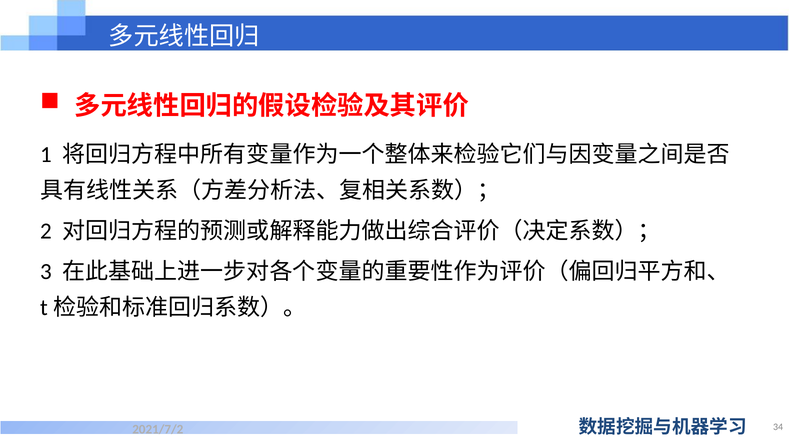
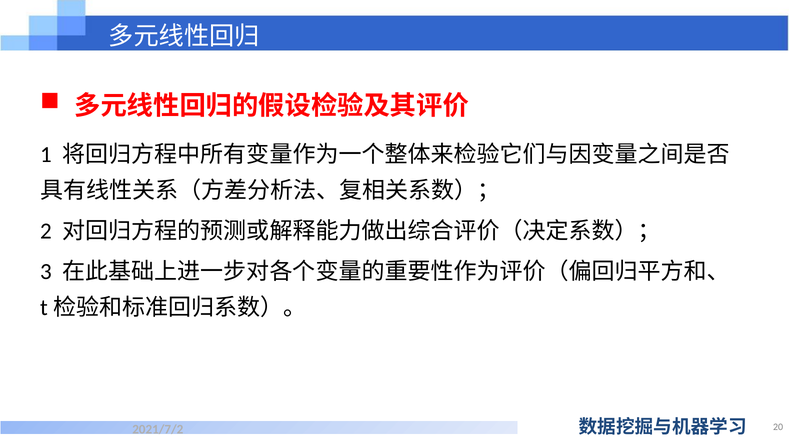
34: 34 -> 20
